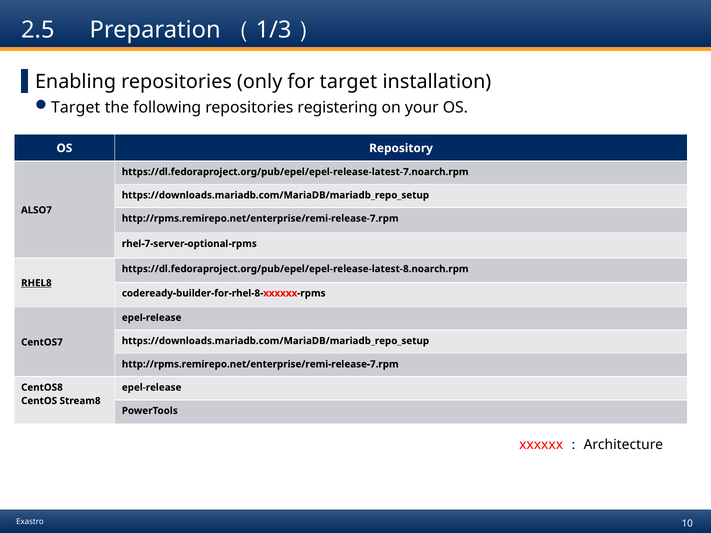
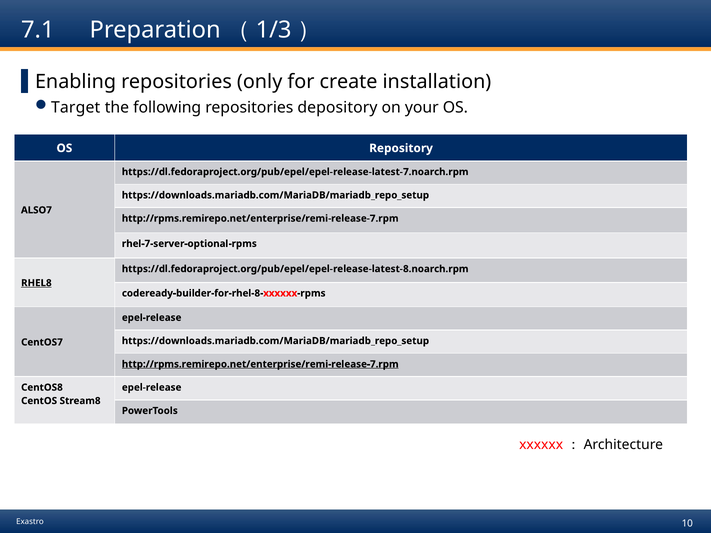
2.5: 2.5 -> 7.1
for target: target -> create
registering: registering -> depository
http://rpms.remirepo.net/enterprise/remi-release-7.rpm at (260, 364) underline: none -> present
